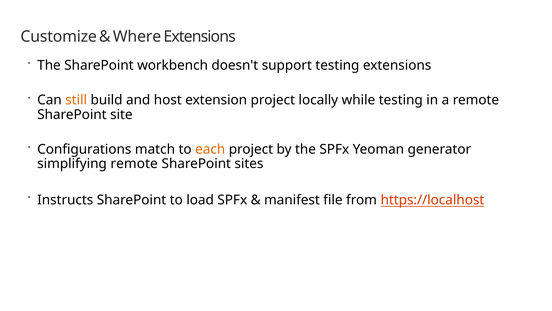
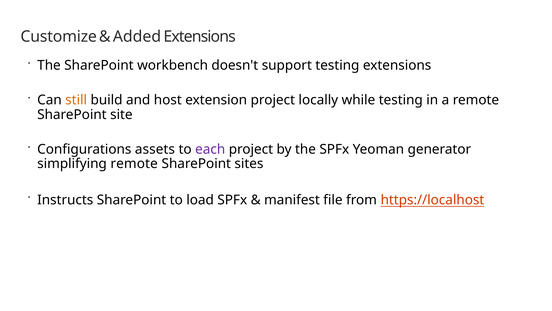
Where: Where -> Added
match: match -> assets
each colour: orange -> purple
